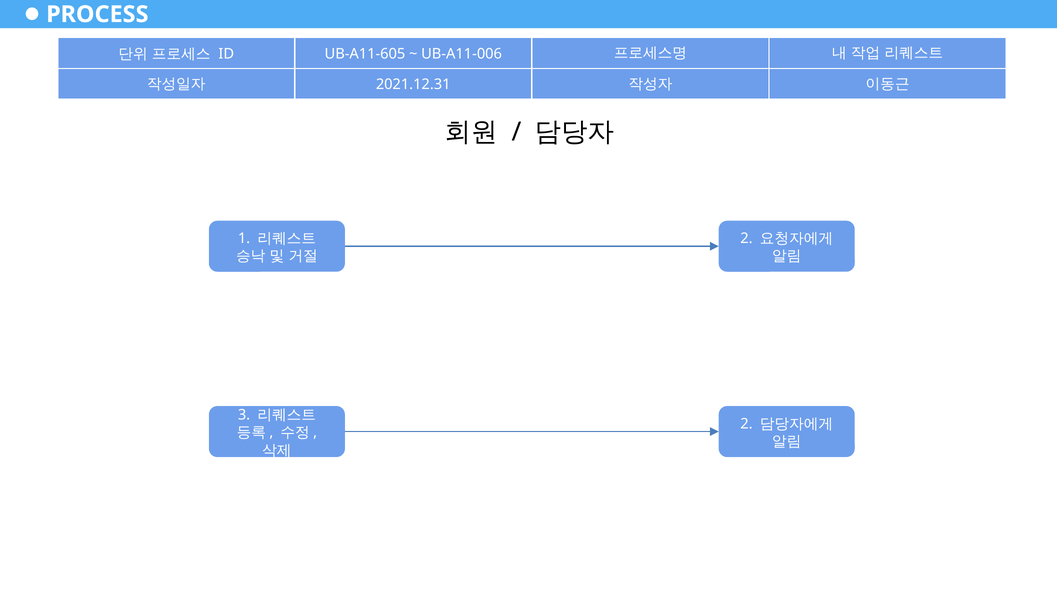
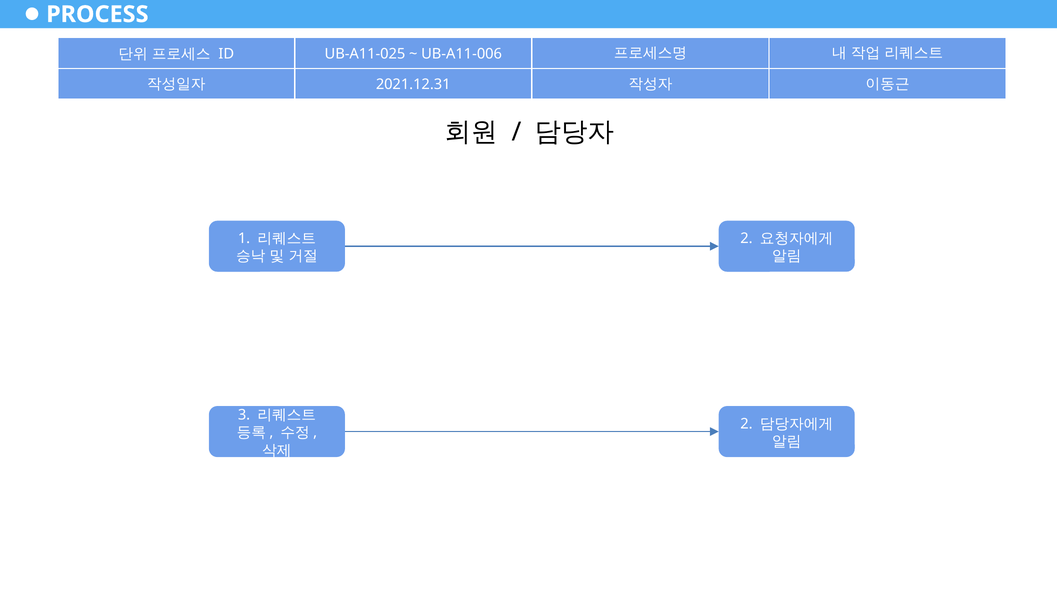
UB-A11-605: UB-A11-605 -> UB-A11-025
